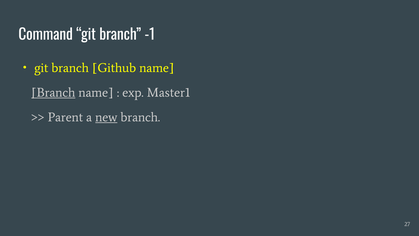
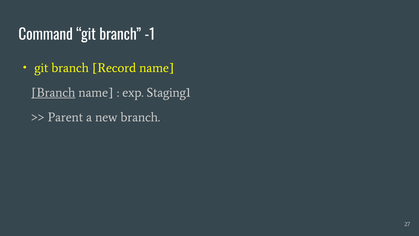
Github: Github -> Record
Master1: Master1 -> Staging1
new underline: present -> none
